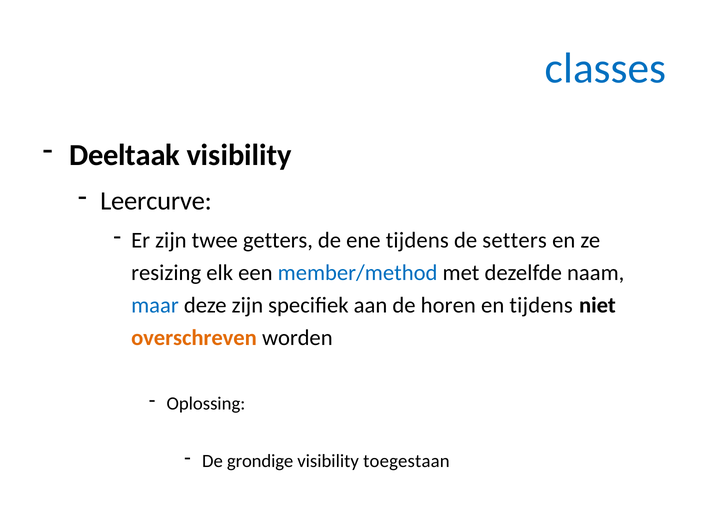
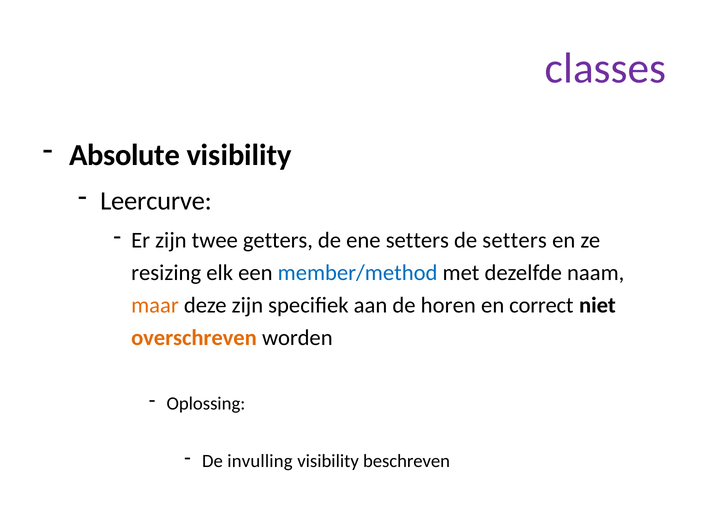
classes colour: blue -> purple
Deeltaak: Deeltaak -> Absolute
ene tijdens: tijdens -> setters
maar colour: blue -> orange
en tijdens: tijdens -> correct
grondige: grondige -> invulling
toegestaan: toegestaan -> beschreven
